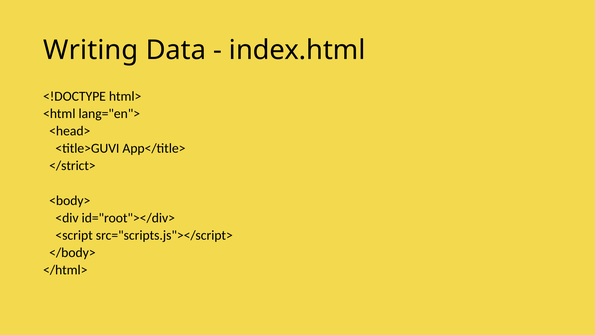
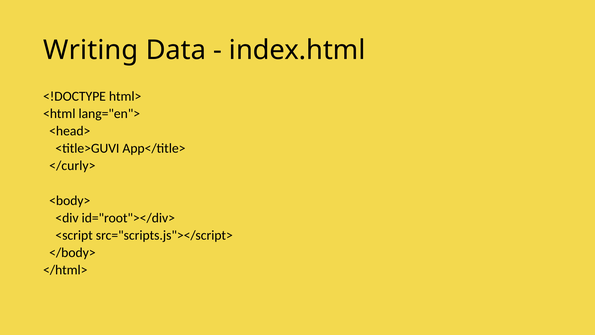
</strict>: </strict> -> </curly>
